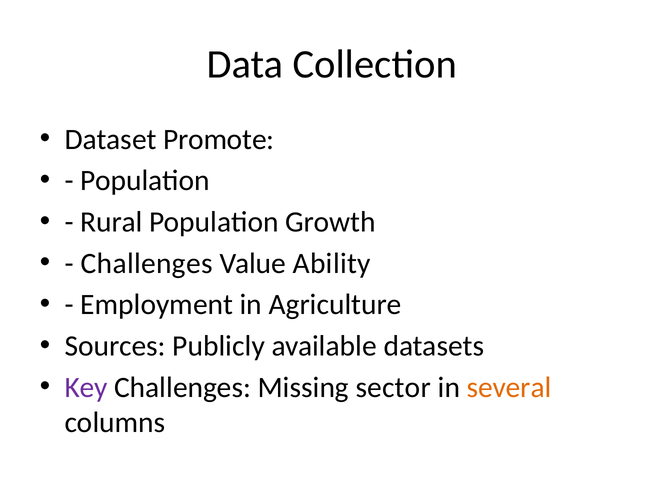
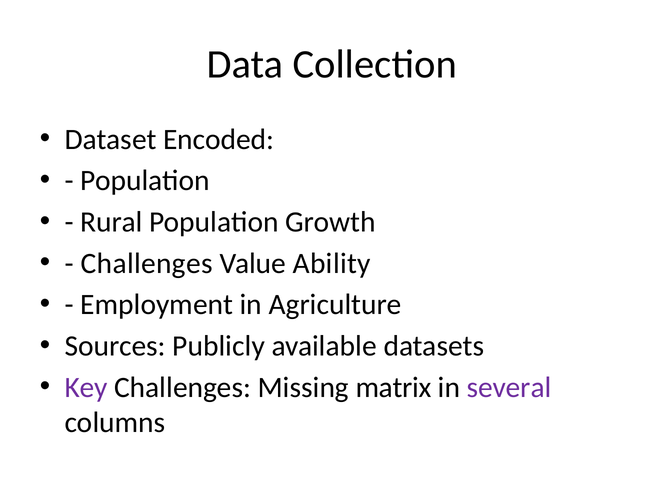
Promote: Promote -> Encoded
sector: sector -> matrix
several colour: orange -> purple
